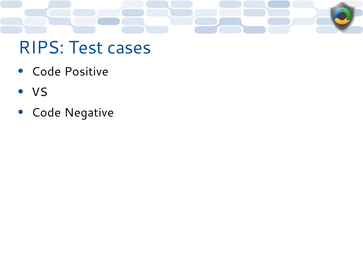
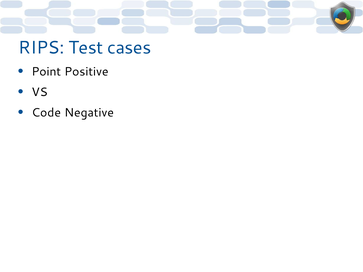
Code at (46, 72): Code -> Point
